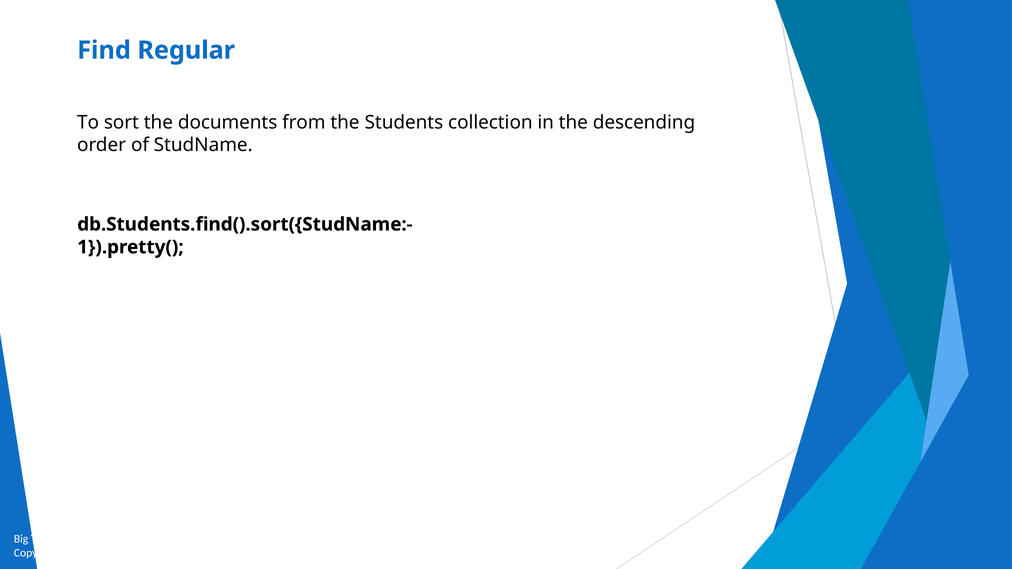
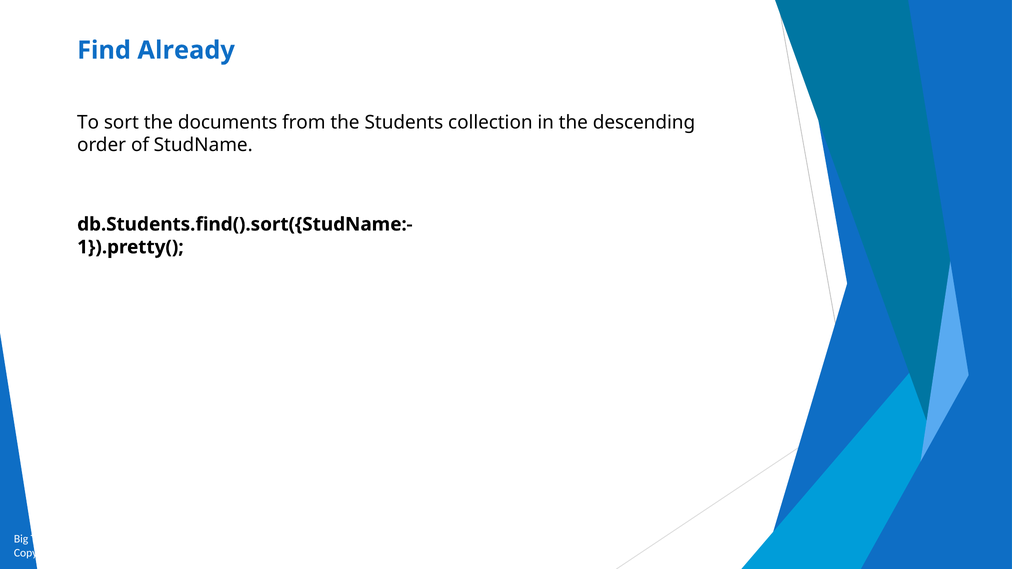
Regular: Regular -> Already
